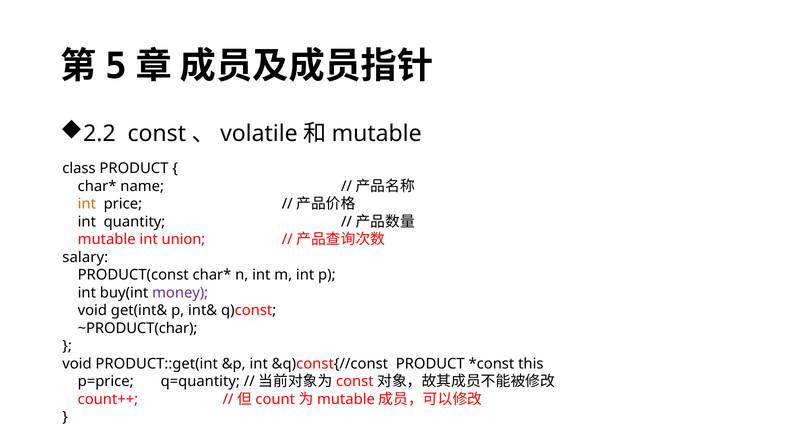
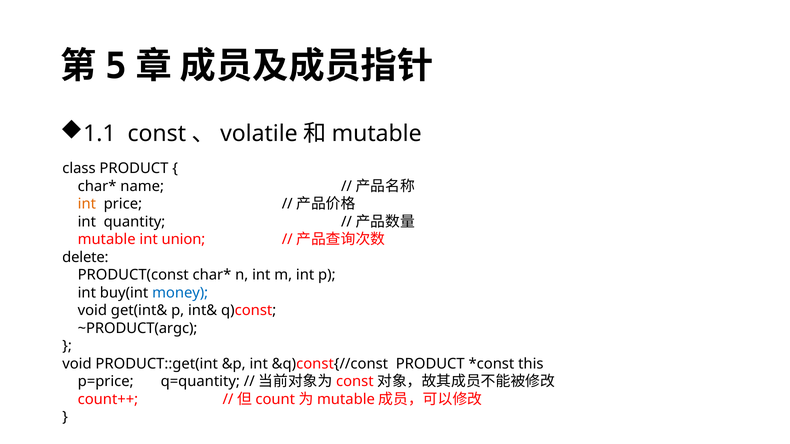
2.2: 2.2 -> 1.1
salary: salary -> delete
money colour: purple -> blue
~PRODUCT(char: ~PRODUCT(char -> ~PRODUCT(argc
